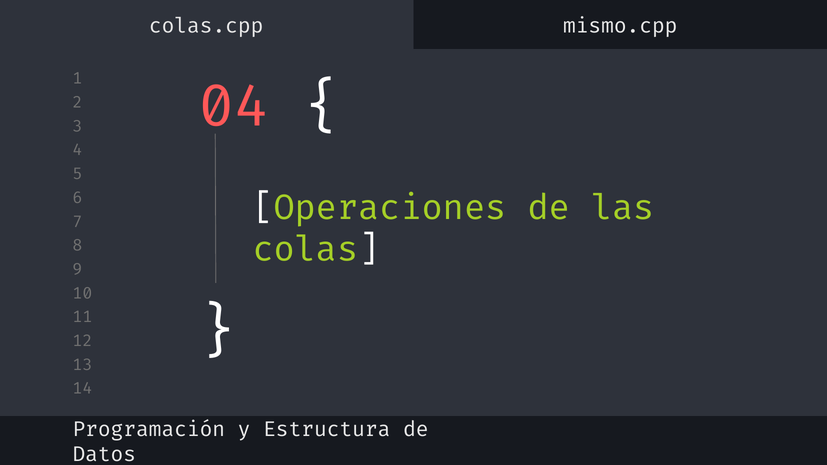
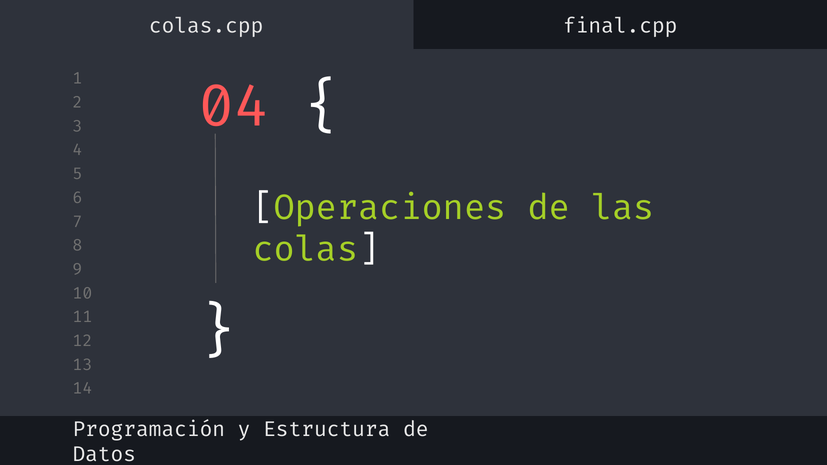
mismo.cpp: mismo.cpp -> final.cpp
